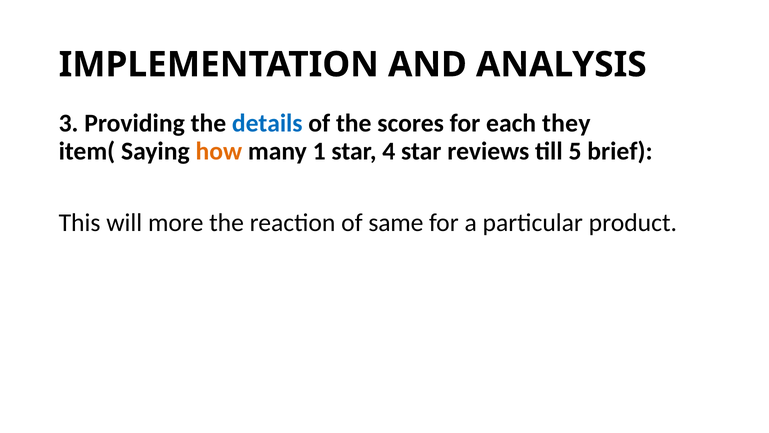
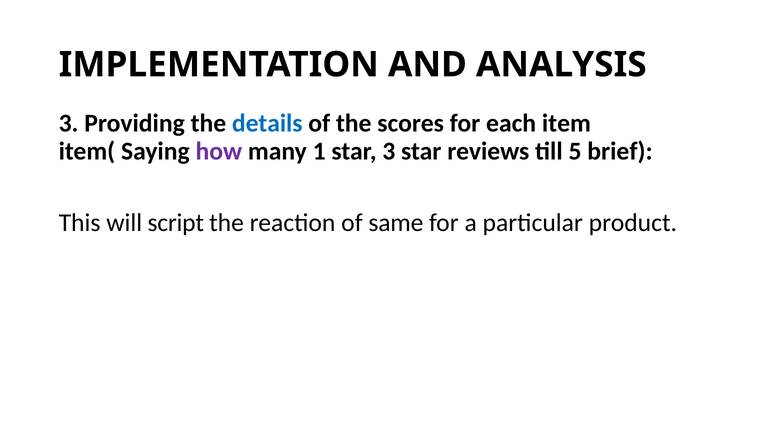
they: they -> item
how colour: orange -> purple
star 4: 4 -> 3
more: more -> script
